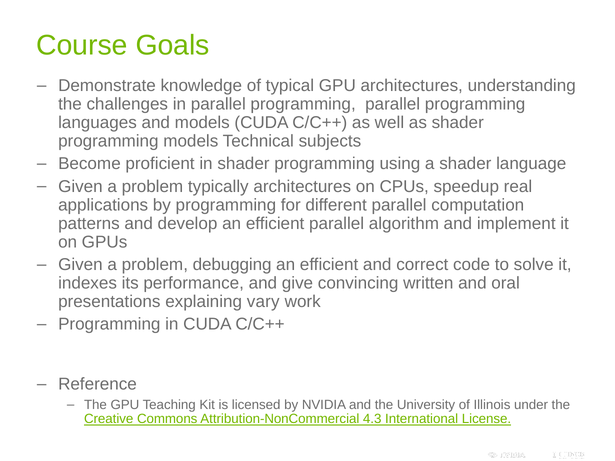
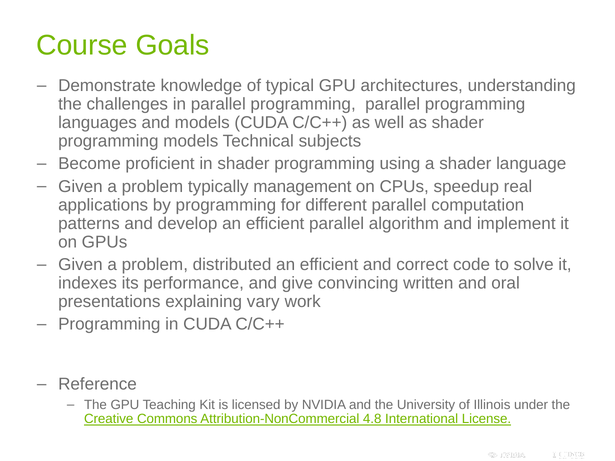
typically architectures: architectures -> management
debugging: debugging -> distributed
4.3: 4.3 -> 4.8
